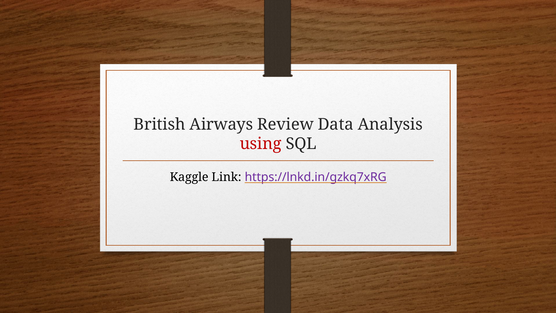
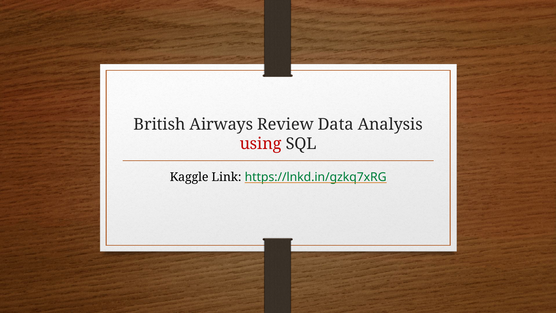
https://lnkd.in/gzkq7xRG colour: purple -> green
